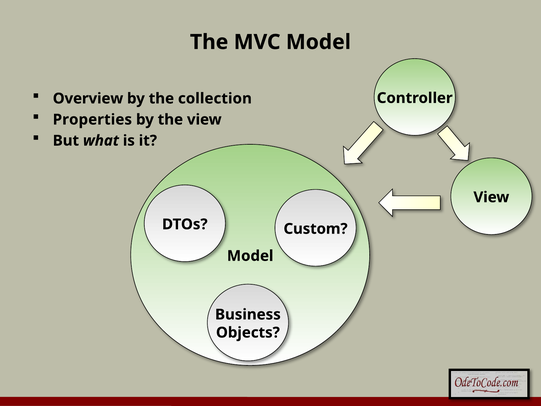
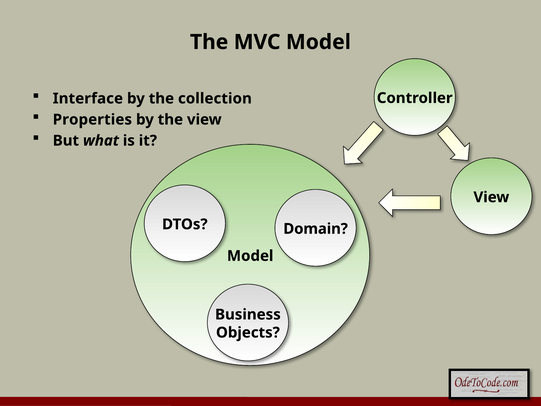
Overview: Overview -> Interface
Custom: Custom -> Domain
